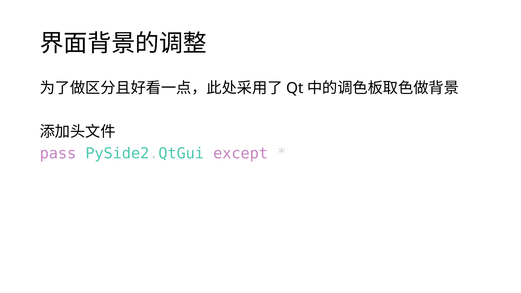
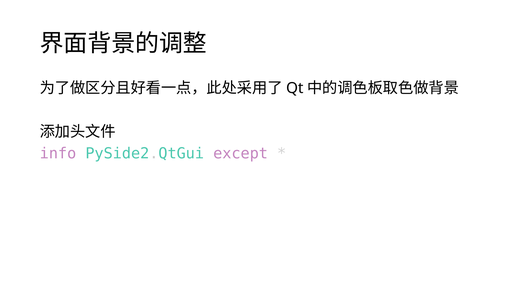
pass: pass -> info
